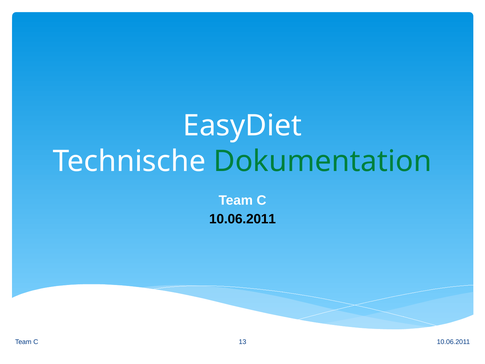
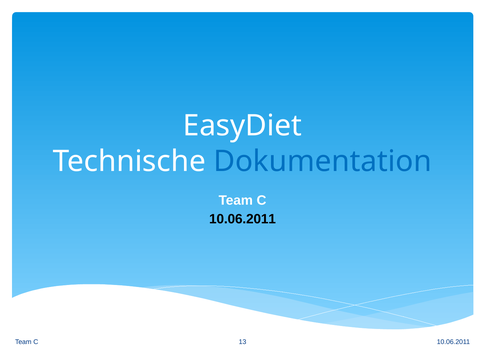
Dokumentation colour: green -> blue
